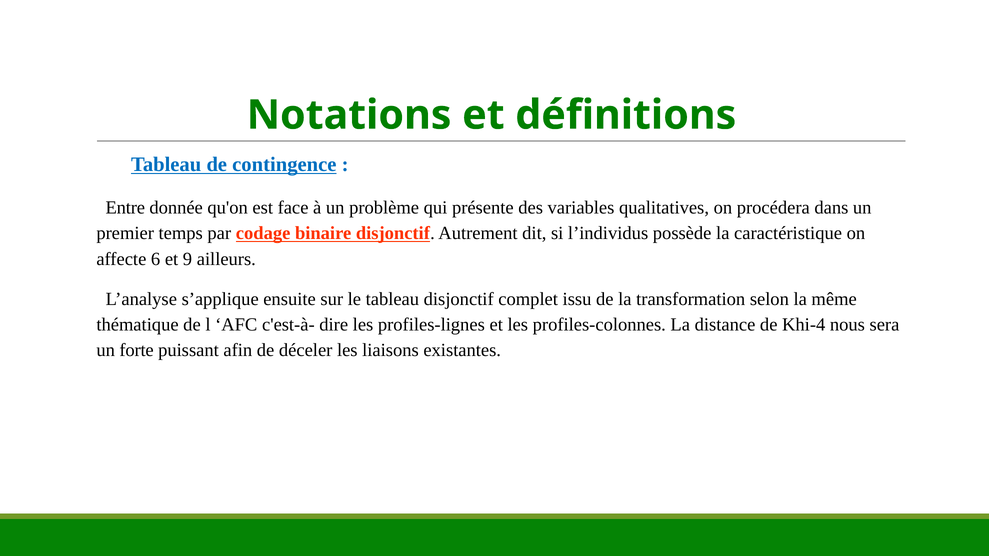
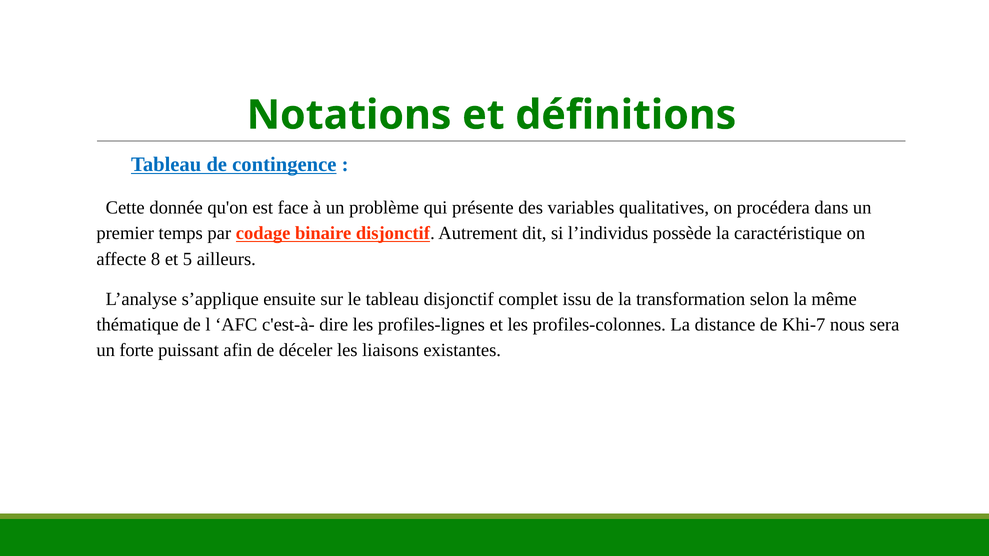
Entre: Entre -> Cette
6: 6 -> 8
9: 9 -> 5
Khi-4: Khi-4 -> Khi-7
